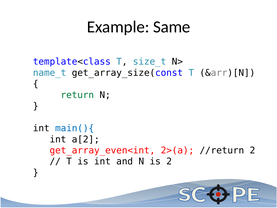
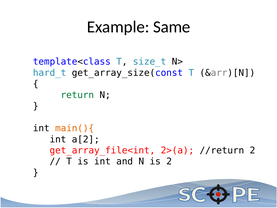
name_t: name_t -> hard_t
main(){ colour: blue -> orange
get_array_even<int: get_array_even<int -> get_array_file<int
